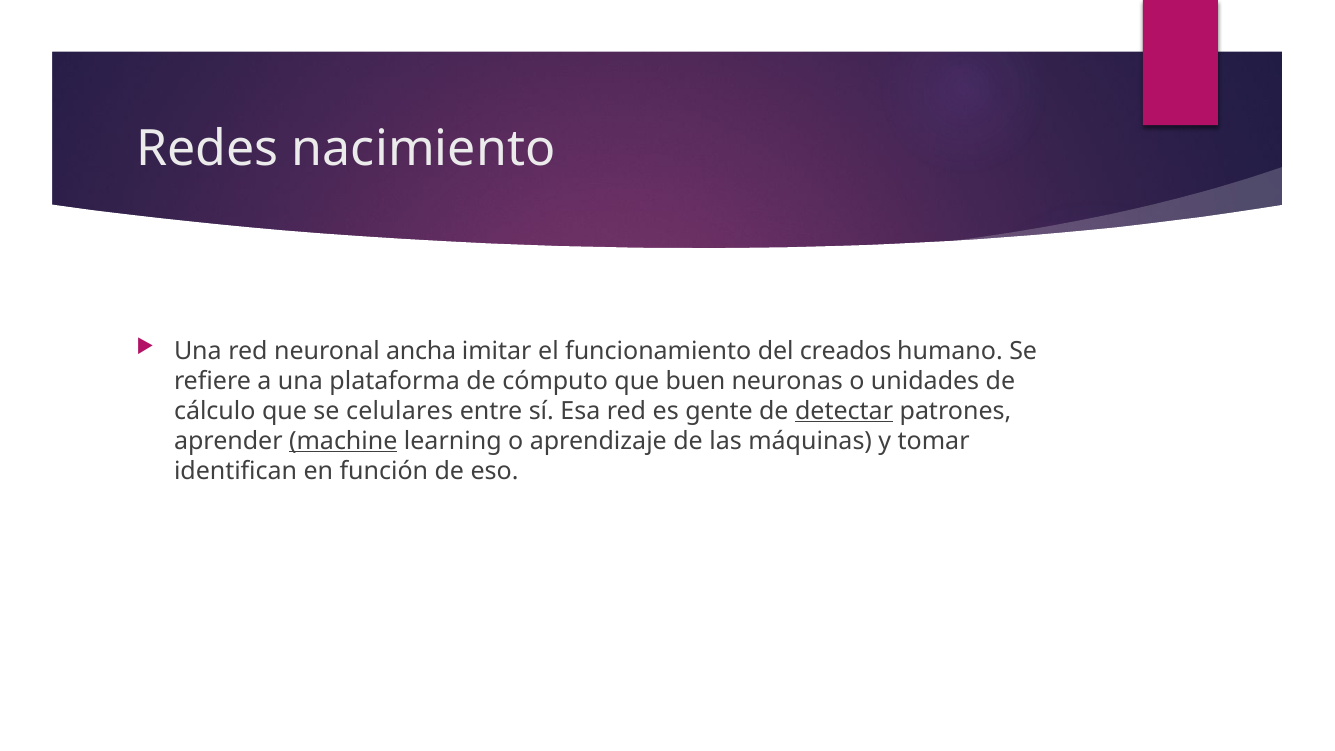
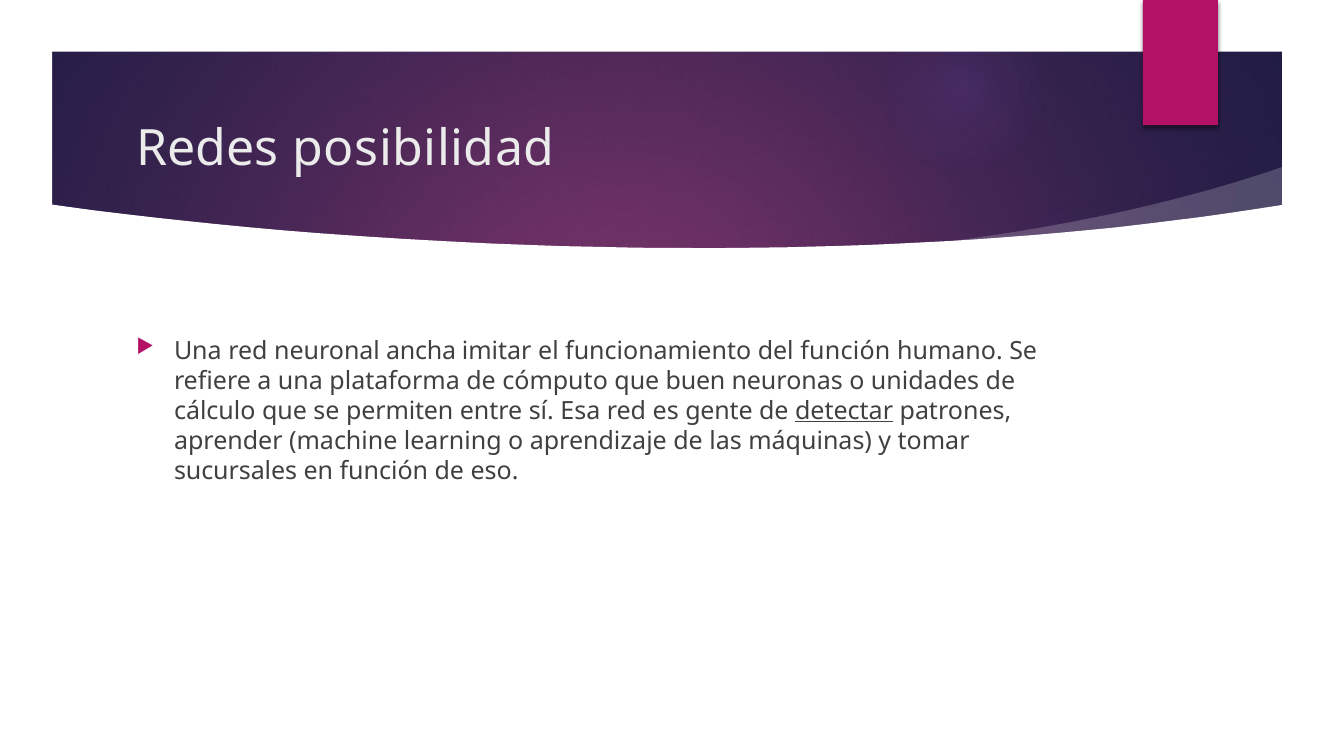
nacimiento: nacimiento -> posibilidad
del creados: creados -> función
celulares: celulares -> permiten
machine underline: present -> none
identifican: identifican -> sucursales
